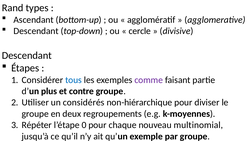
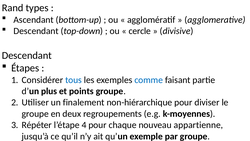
comme colour: purple -> blue
contre: contre -> points
considérés: considérés -> finalement
0: 0 -> 4
multinomial: multinomial -> appartienne
